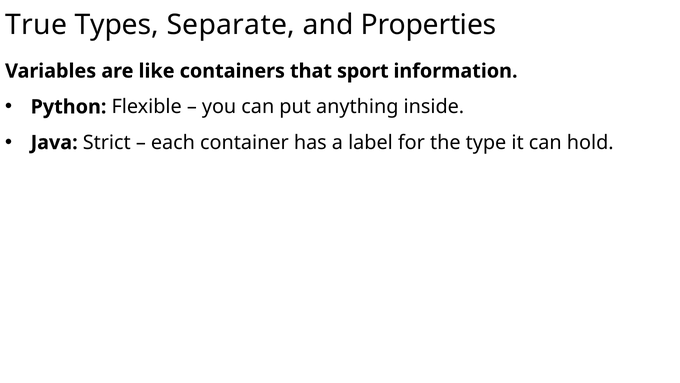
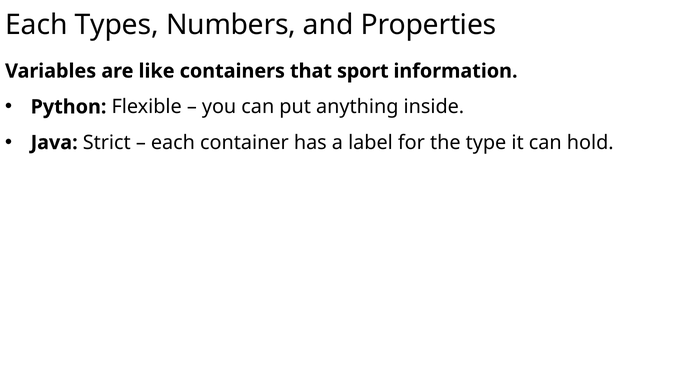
True at (36, 25): True -> Each
Separate: Separate -> Numbers
